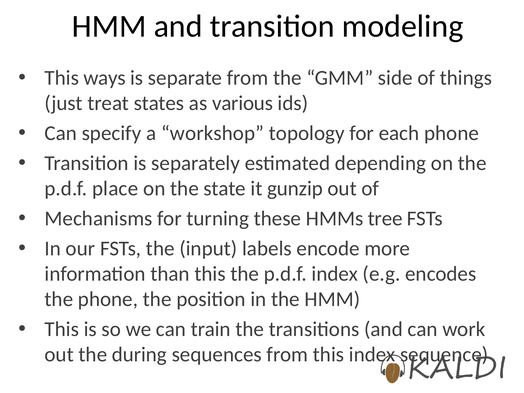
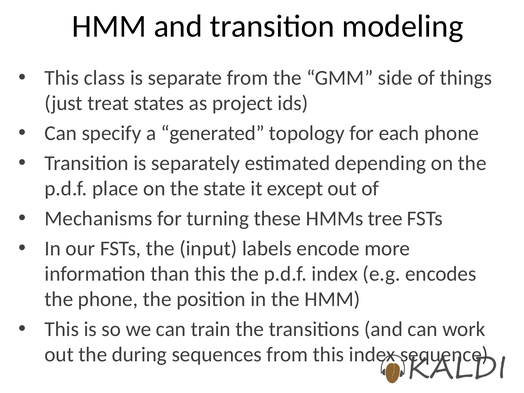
ways: ways -> class
various: various -> project
workshop: workshop -> generated
gunzip: gunzip -> except
